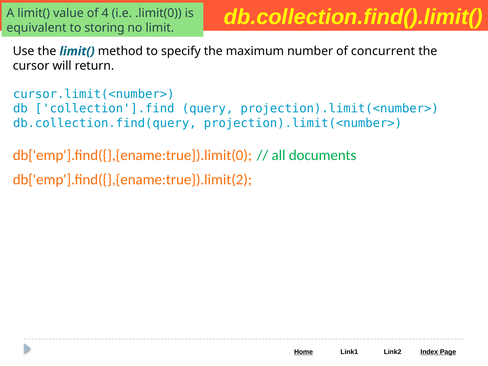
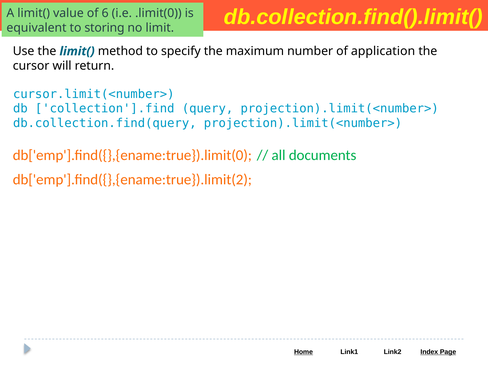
4: 4 -> 6
concurrent: concurrent -> application
